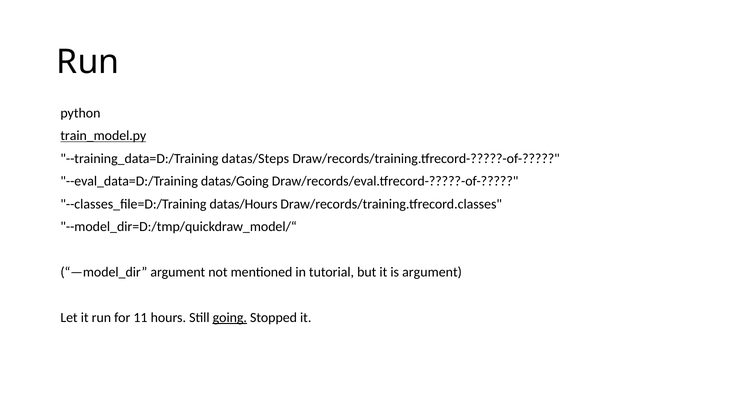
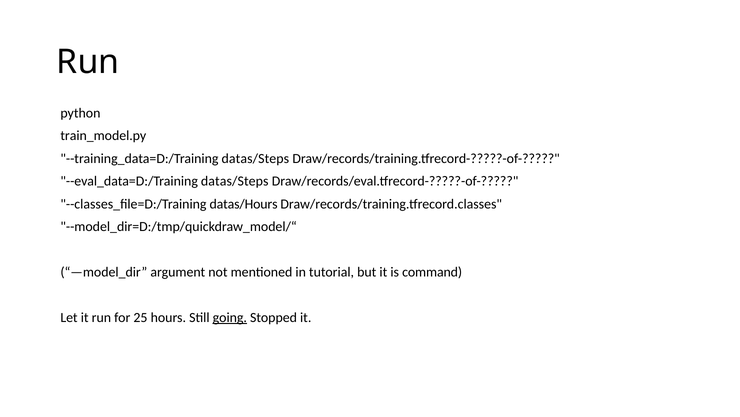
train_model.py underline: present -> none
--eval_data=D:/Training datas/Going: datas/Going -> datas/Steps
is argument: argument -> command
11: 11 -> 25
